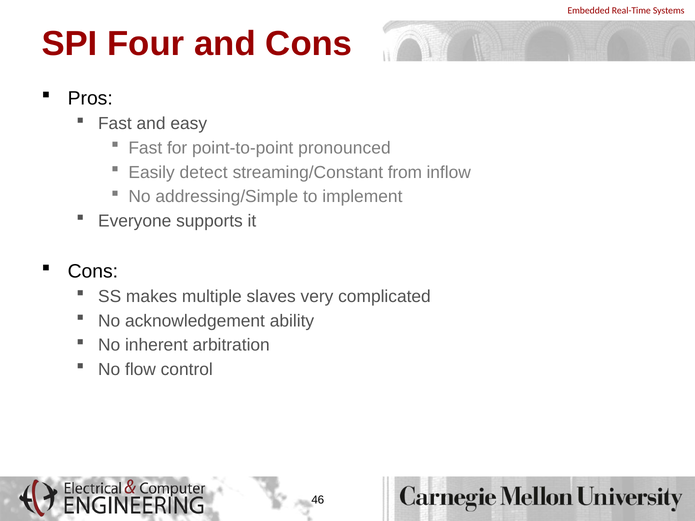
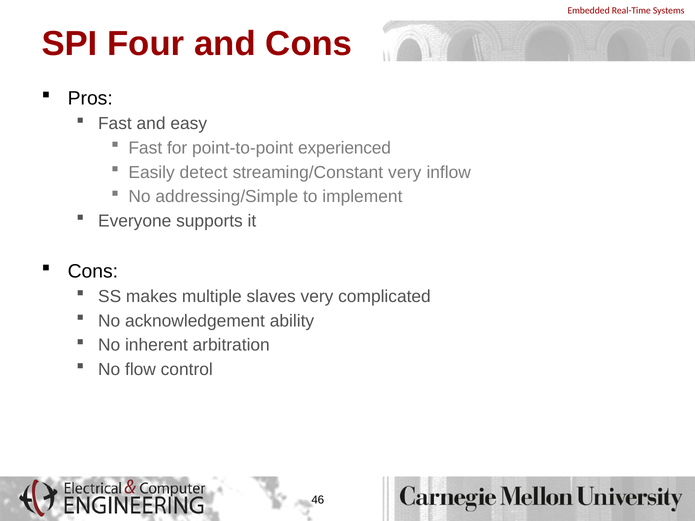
pronounced: pronounced -> experienced
streaming/Constant from: from -> very
